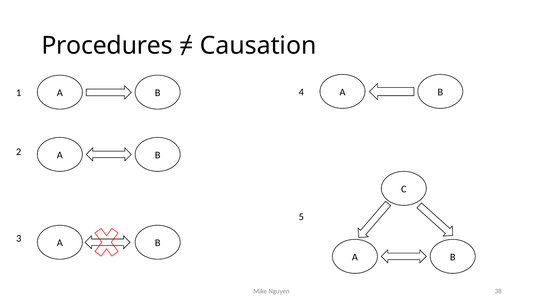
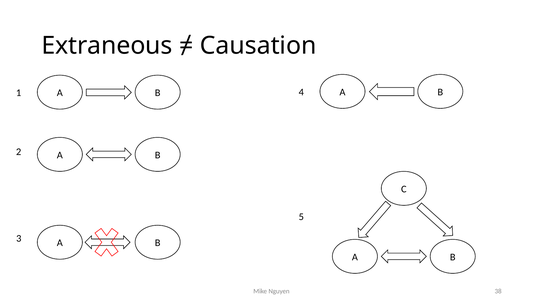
Procedures: Procedures -> Extraneous
